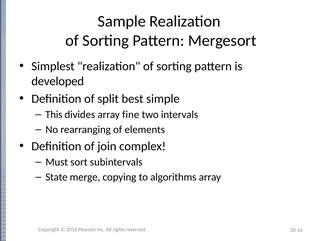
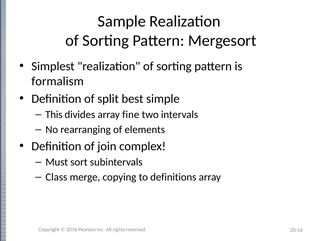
developed: developed -> formalism
State: State -> Class
algorithms: algorithms -> definitions
